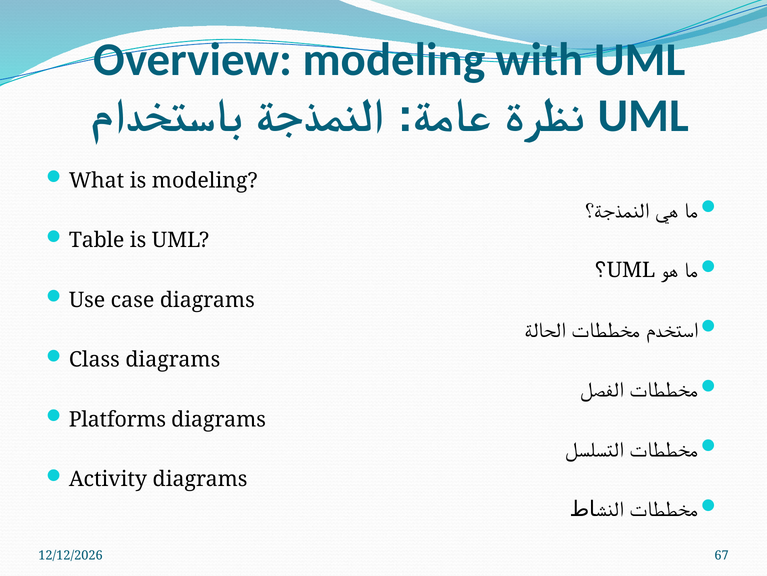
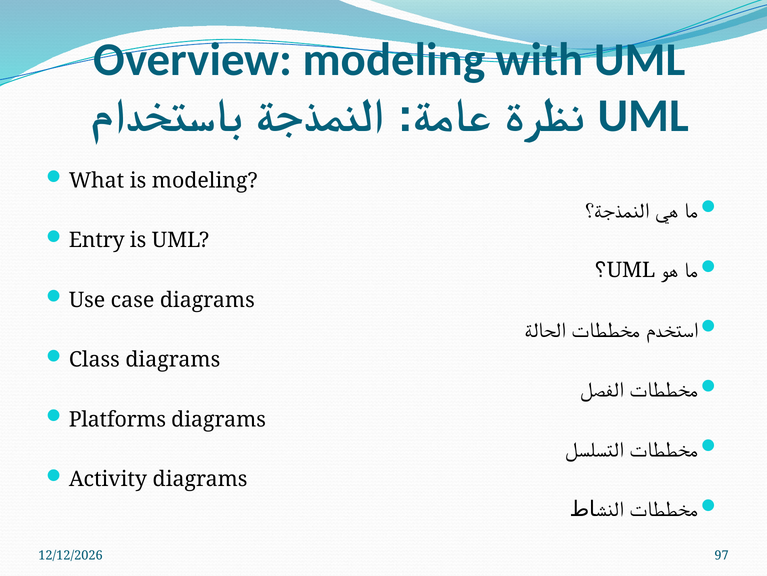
Table: Table -> Entry
67: 67 -> 97
